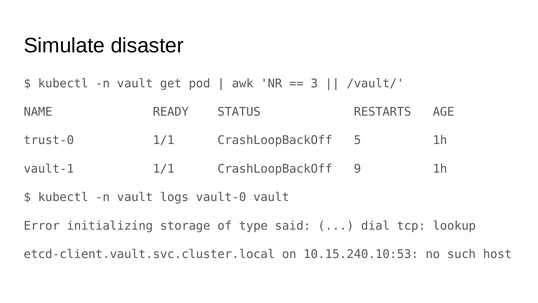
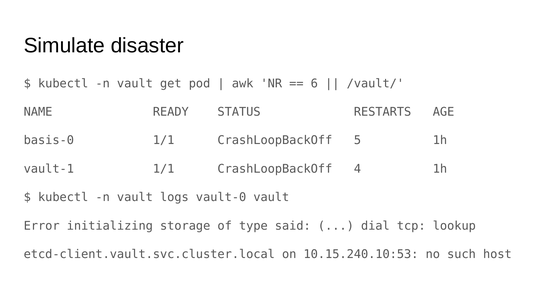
3: 3 -> 6
trust-0: trust-0 -> basis-0
9: 9 -> 4
